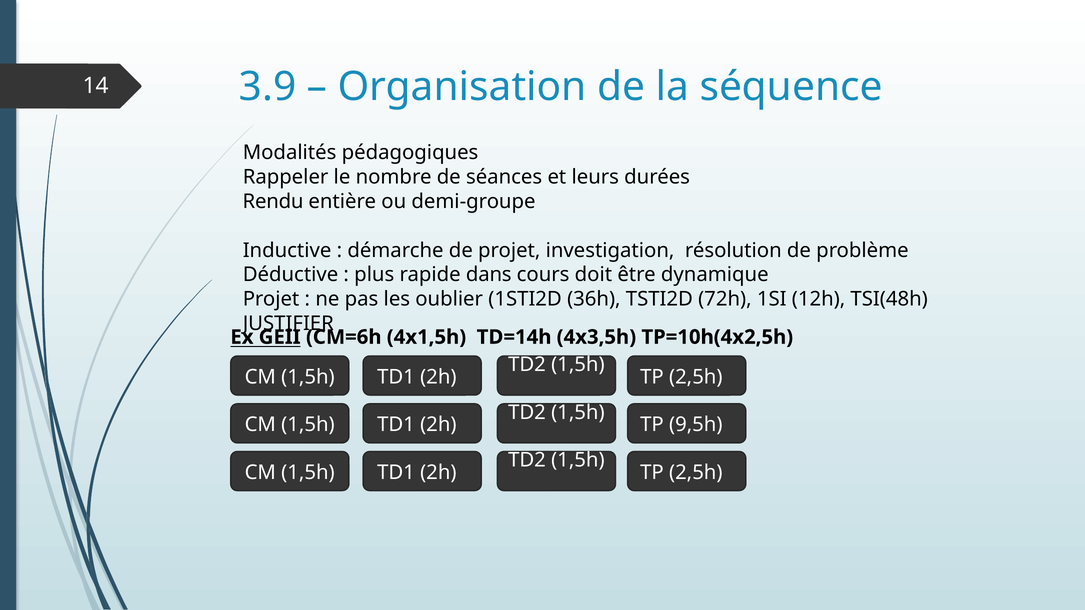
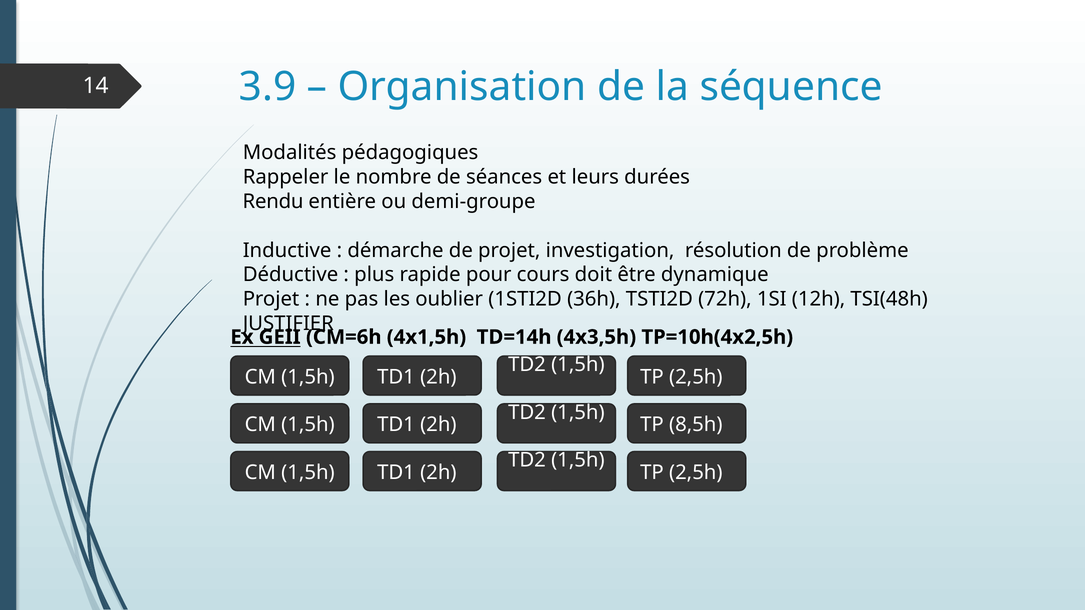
dans: dans -> pour
9,5h: 9,5h -> 8,5h
